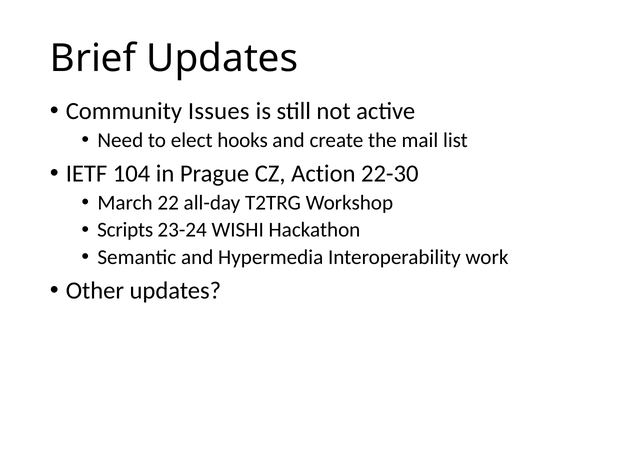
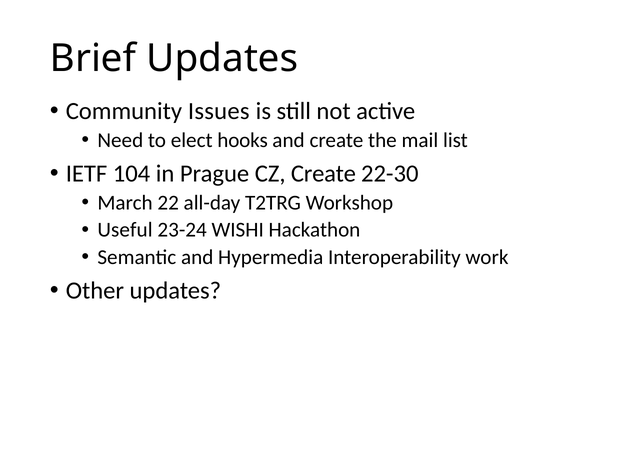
CZ Action: Action -> Create
Scripts: Scripts -> Useful
